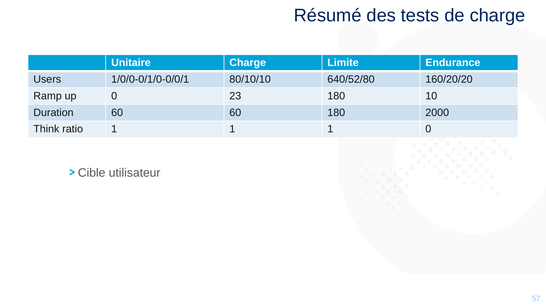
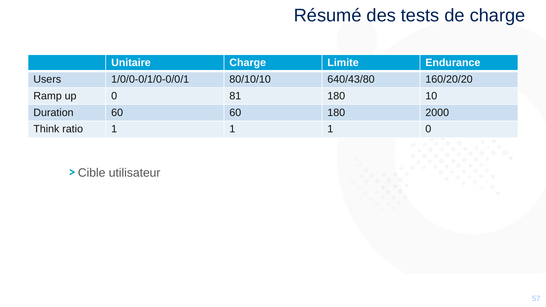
640/52/80: 640/52/80 -> 640/43/80
23: 23 -> 81
